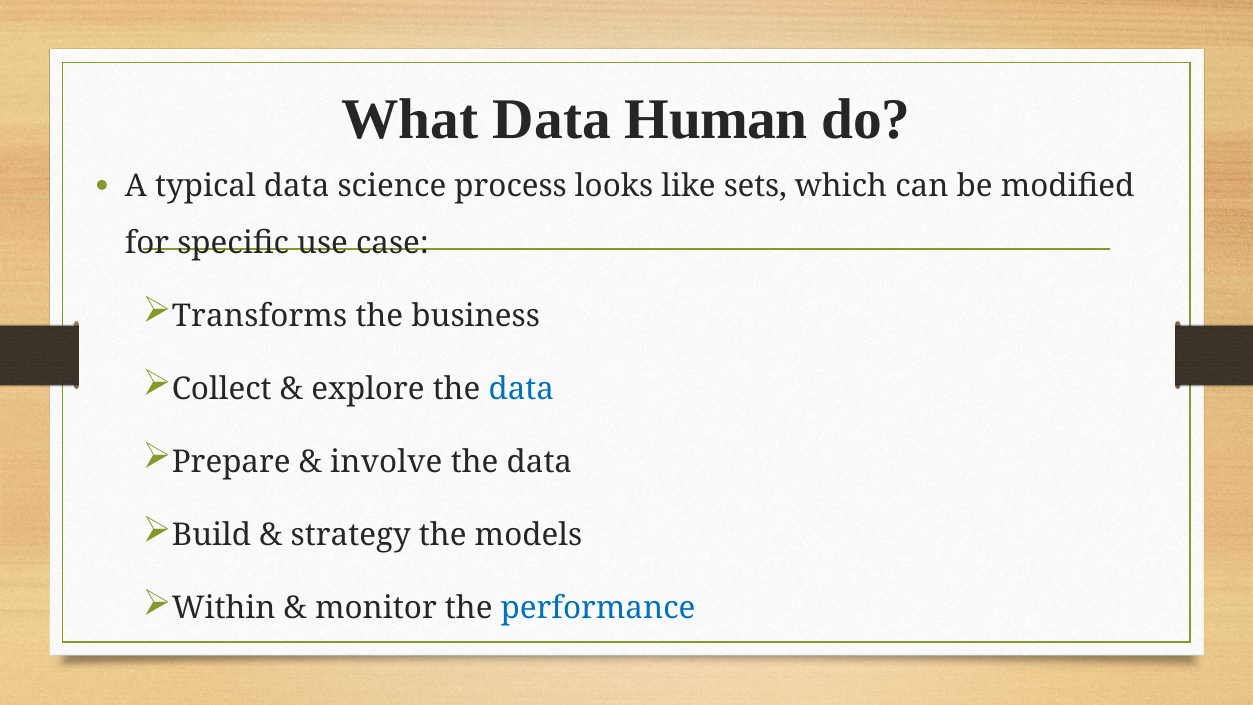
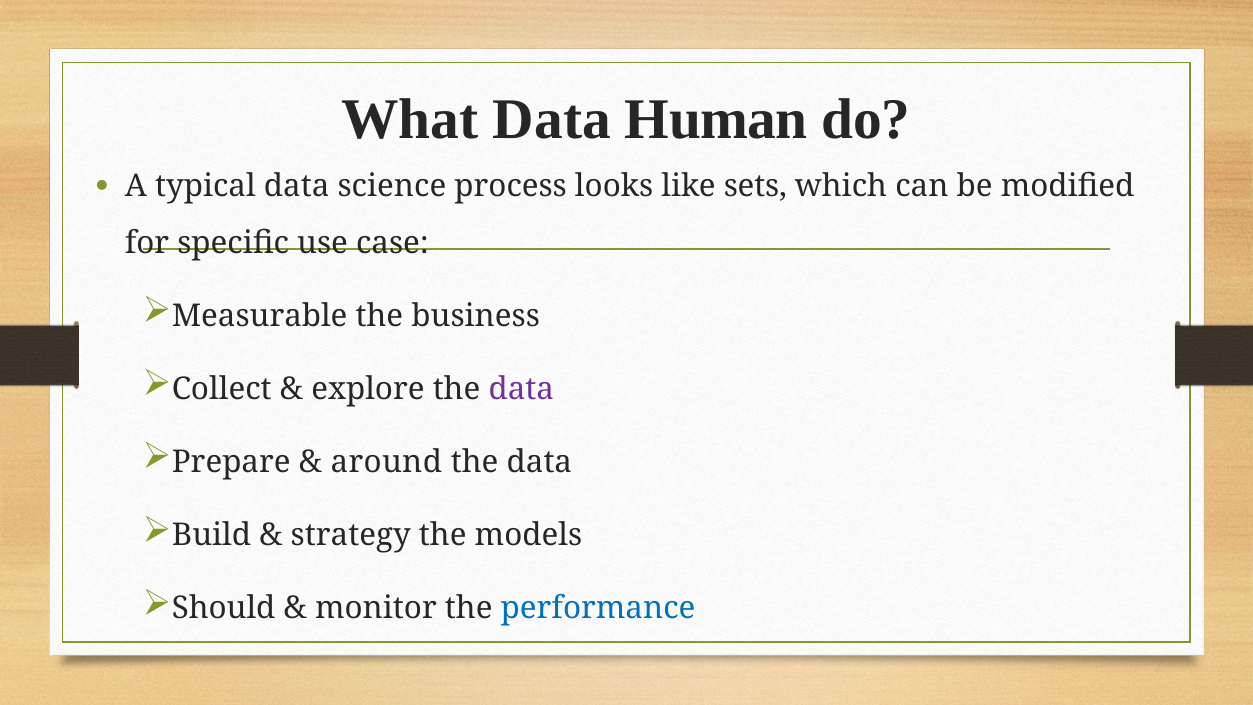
Transforms: Transforms -> Measurable
data at (521, 389) colour: blue -> purple
involve: involve -> around
Within: Within -> Should
